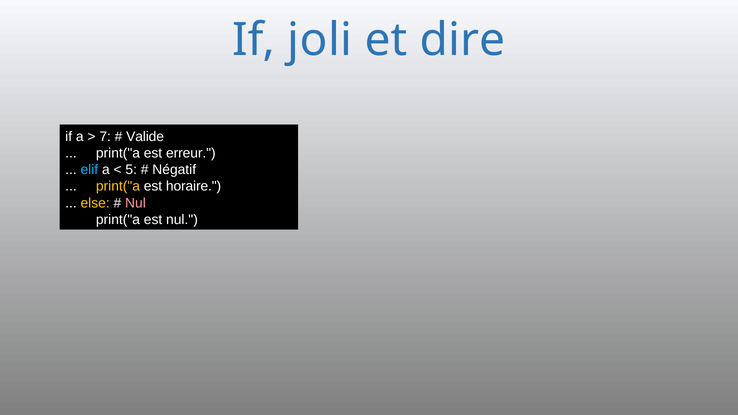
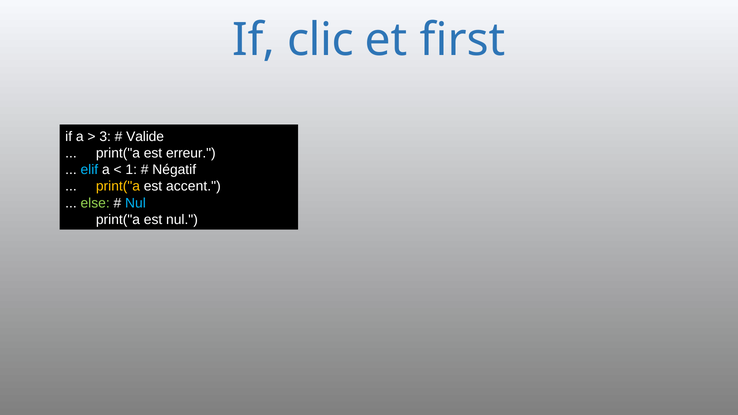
joli: joli -> clic
dire: dire -> first
7: 7 -> 3
5: 5 -> 1
horaire: horaire -> accent
else colour: yellow -> light green
Nul at (135, 203) colour: pink -> light blue
